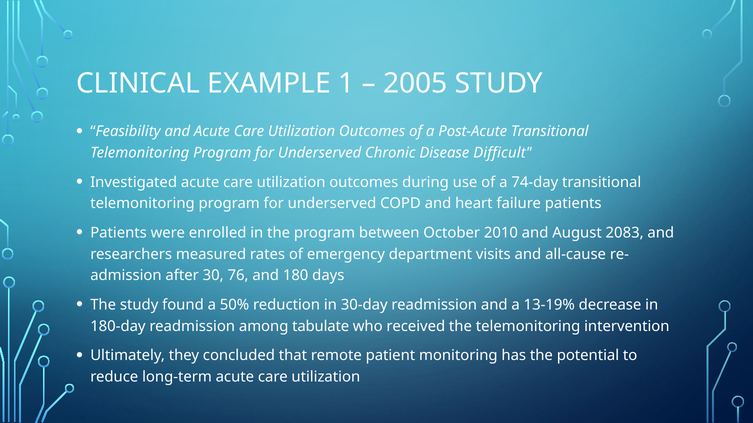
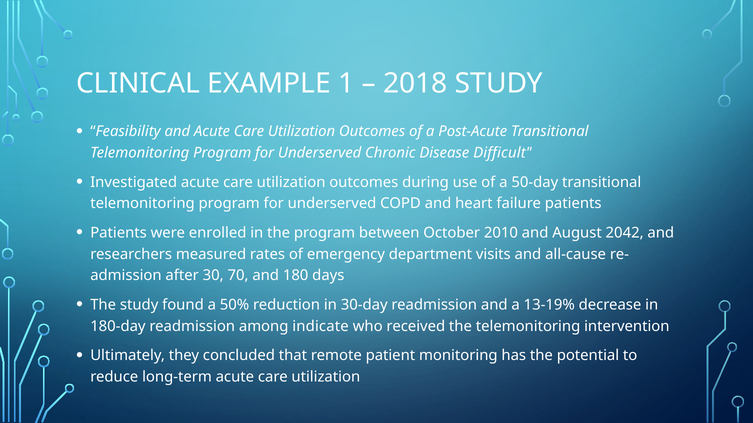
2005: 2005 -> 2018
74-day: 74-day -> 50-day
2083: 2083 -> 2042
76: 76 -> 70
tabulate: tabulate -> indicate
